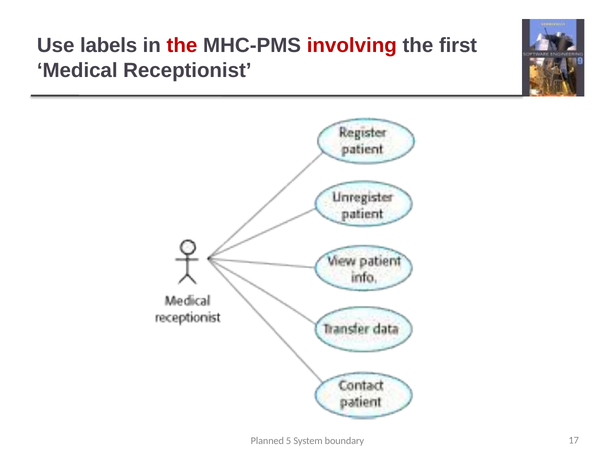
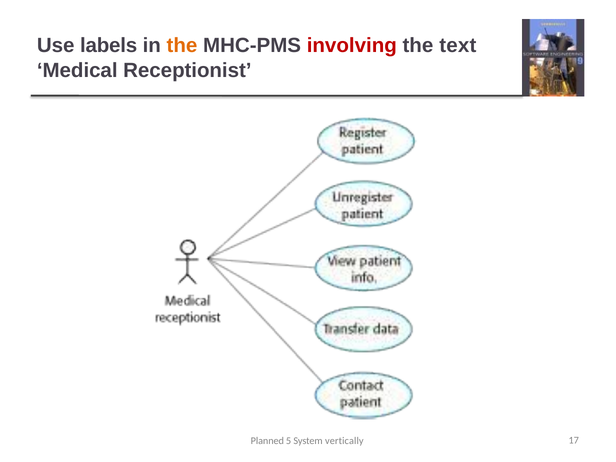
the at (182, 46) colour: red -> orange
first: first -> text
boundary: boundary -> vertically
